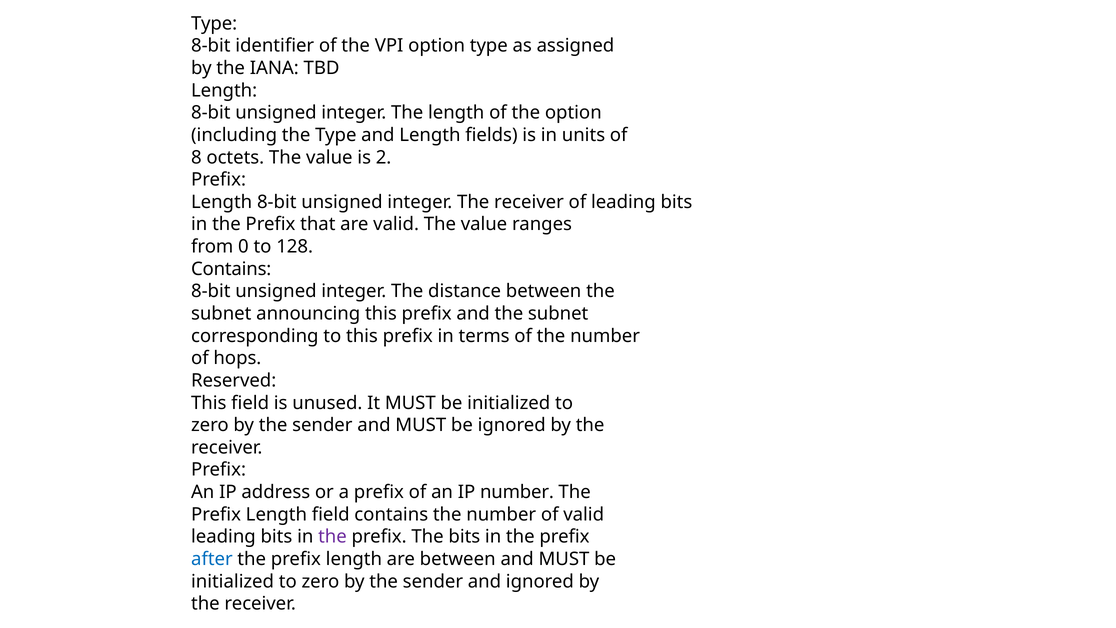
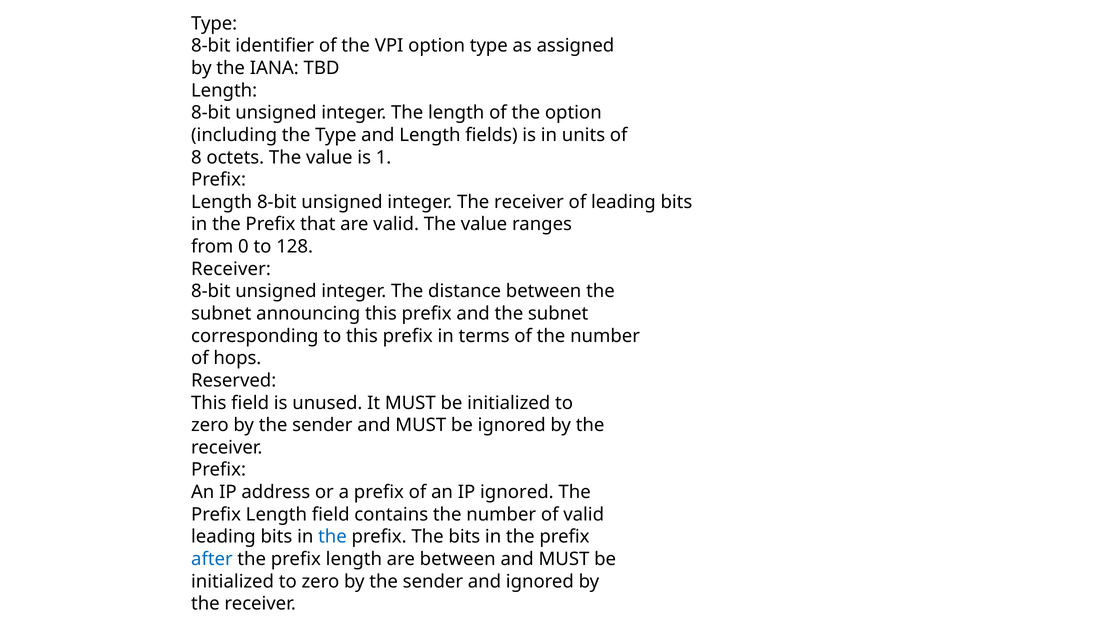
2: 2 -> 1
Contains at (231, 269): Contains -> Receiver
IP number: number -> ignored
the at (333, 537) colour: purple -> blue
